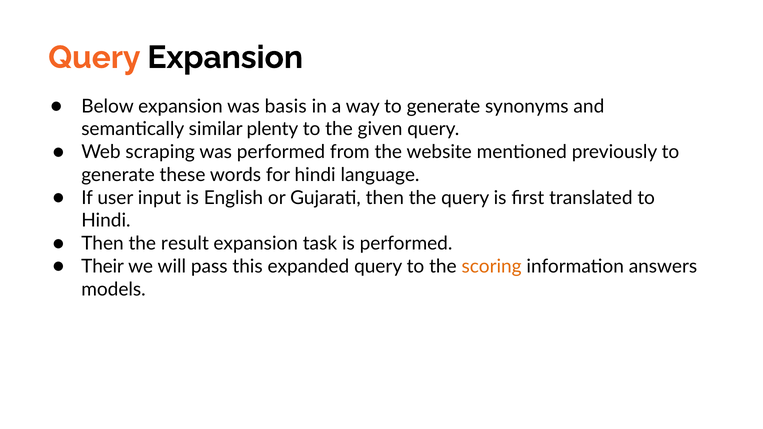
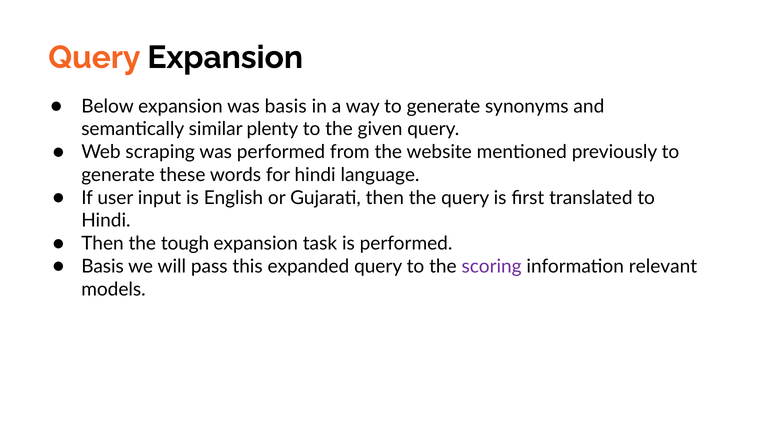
result: result -> tough
Their at (103, 267): Their -> Basis
scoring colour: orange -> purple
answers: answers -> relevant
